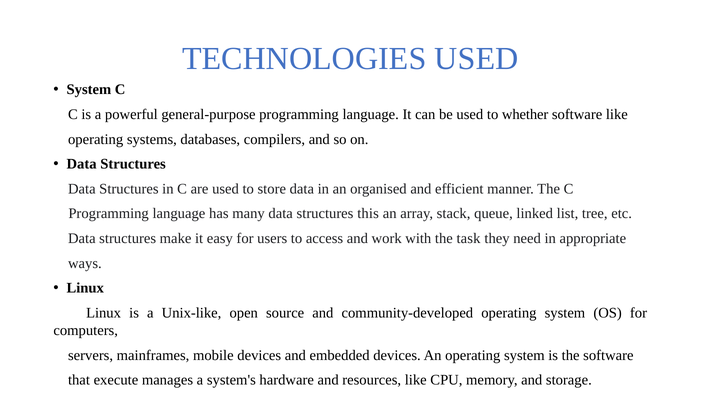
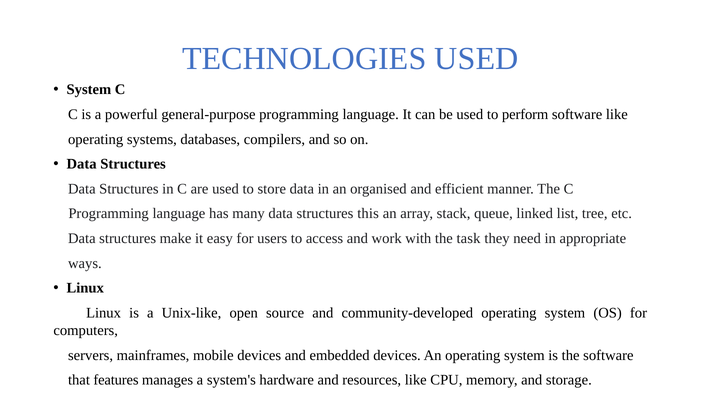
whether: whether -> perform
execute: execute -> features
